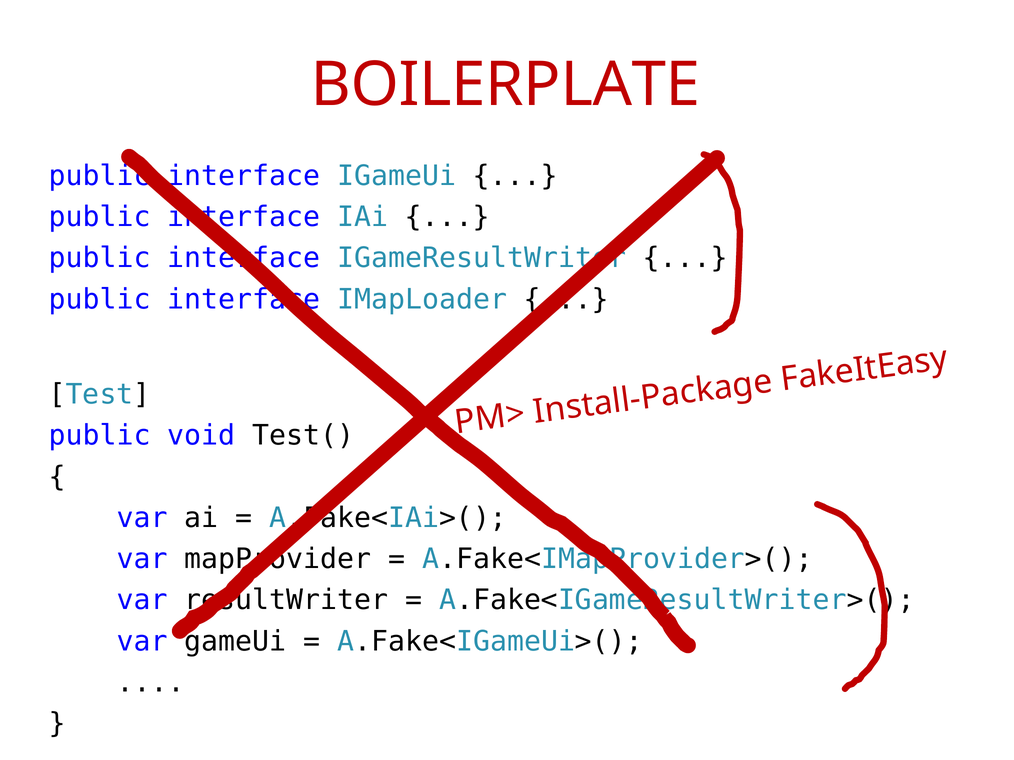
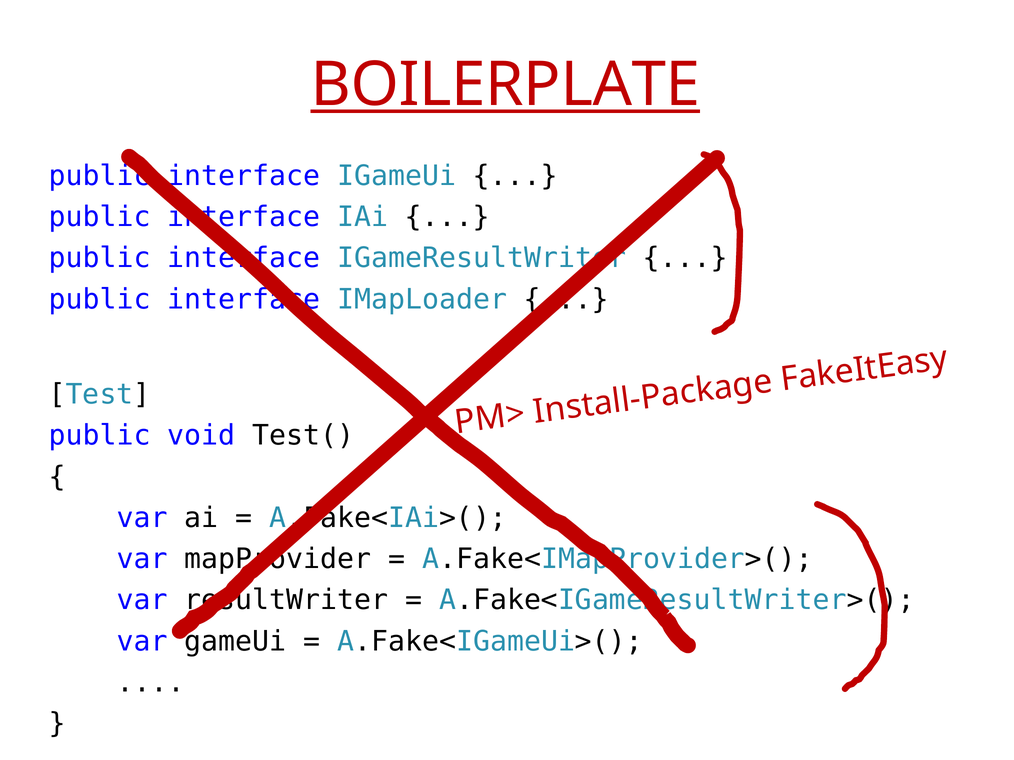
BOILERPLATE underline: none -> present
